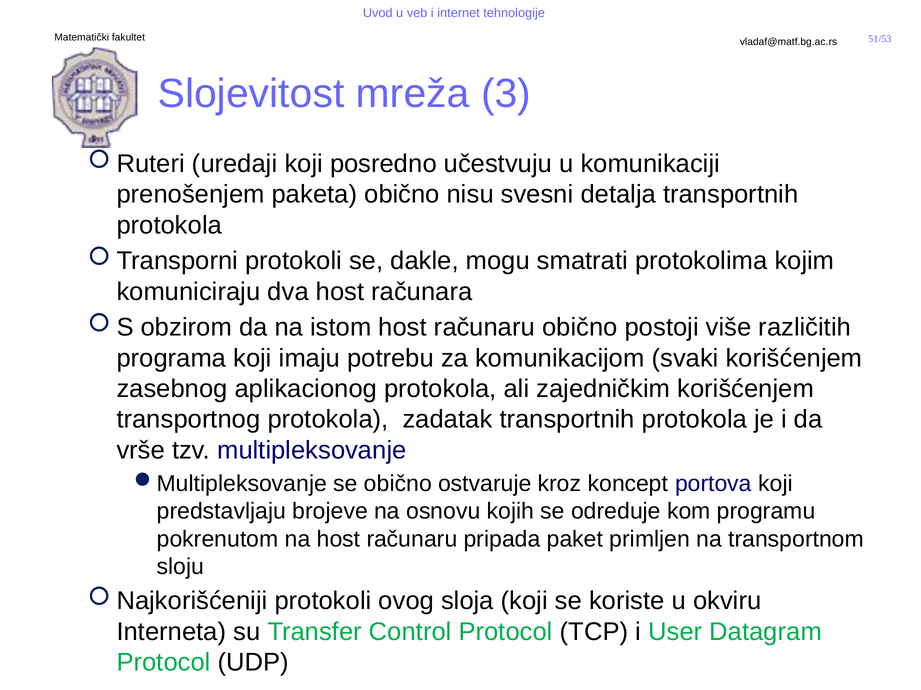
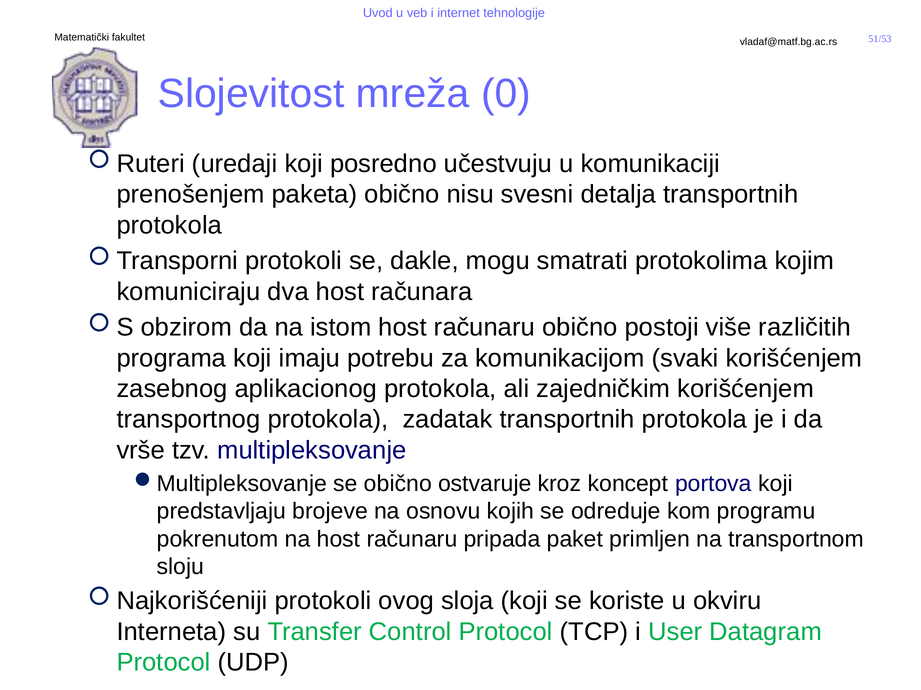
3: 3 -> 0
